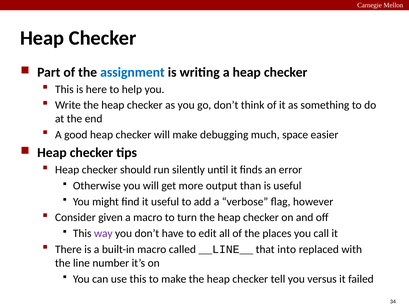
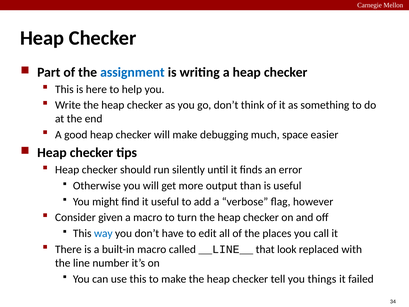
way colour: purple -> blue
into: into -> look
versus: versus -> things
